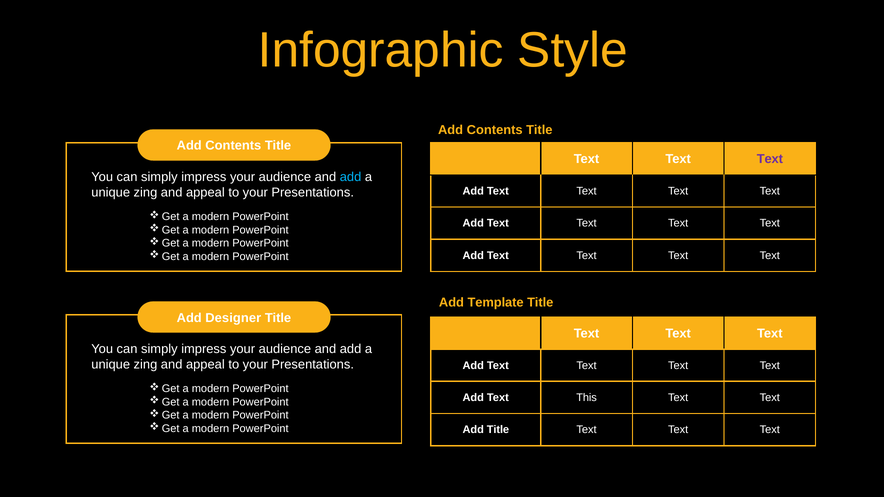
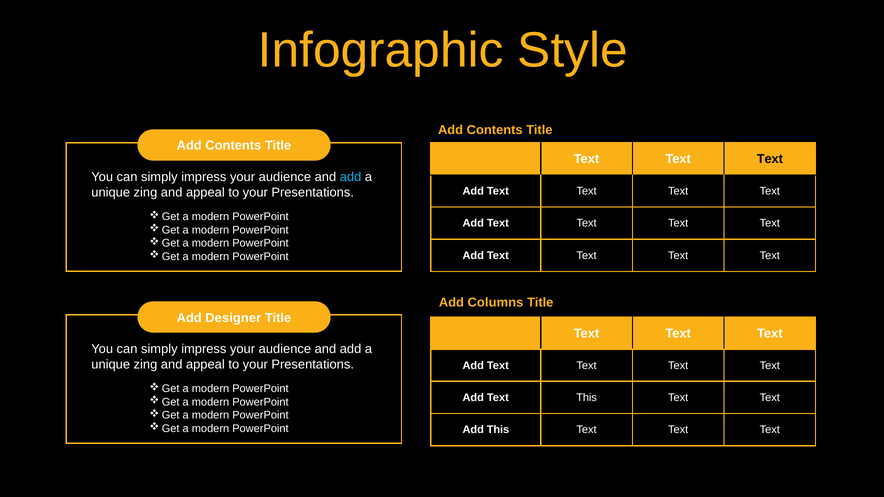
Text at (770, 159) colour: purple -> black
Template: Template -> Columns
Add Title: Title -> This
